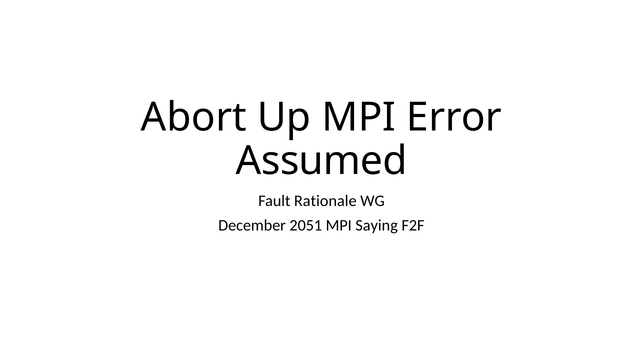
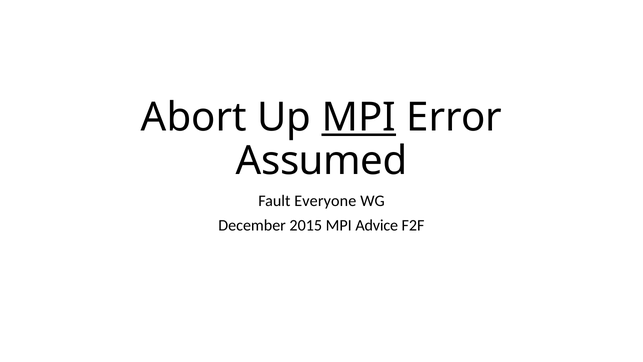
MPI at (359, 117) underline: none -> present
Rationale: Rationale -> Everyone
2051: 2051 -> 2015
Saying: Saying -> Advice
